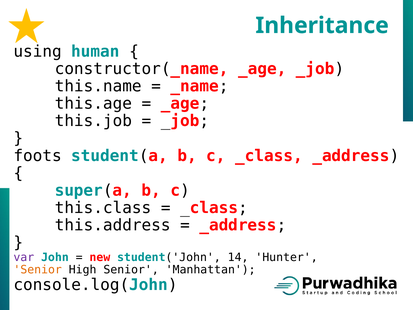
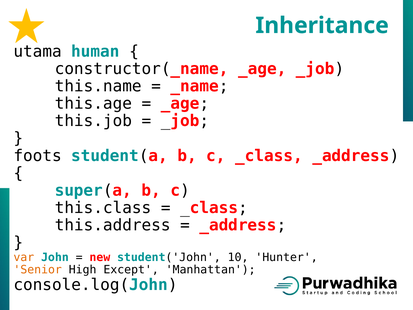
using: using -> utama
var colour: purple -> orange
14: 14 -> 10
High Senior: Senior -> Except
